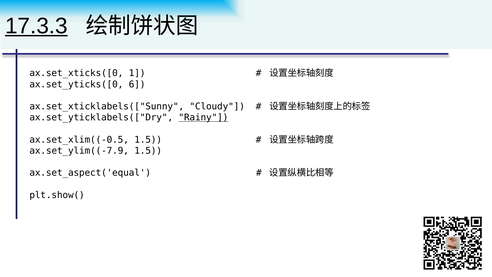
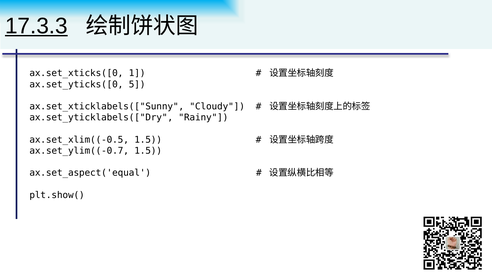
6: 6 -> 5
Rainy underline: present -> none
ax.set_ylim((-7.9: ax.set_ylim((-7.9 -> ax.set_ylim((-0.7
